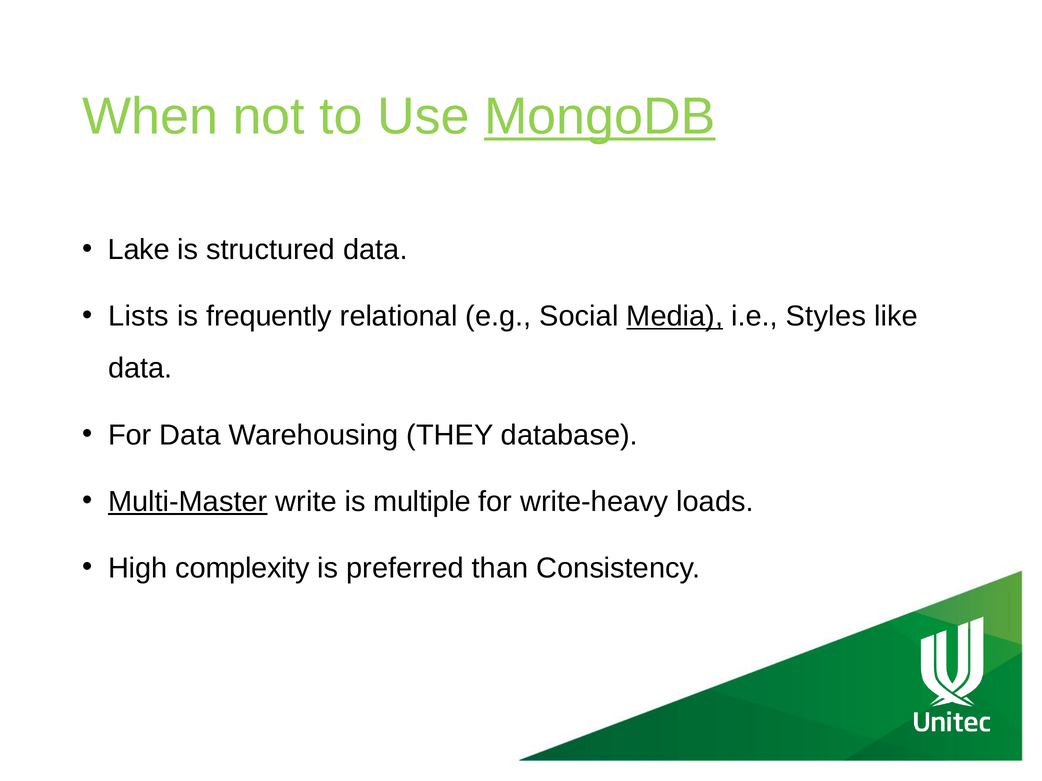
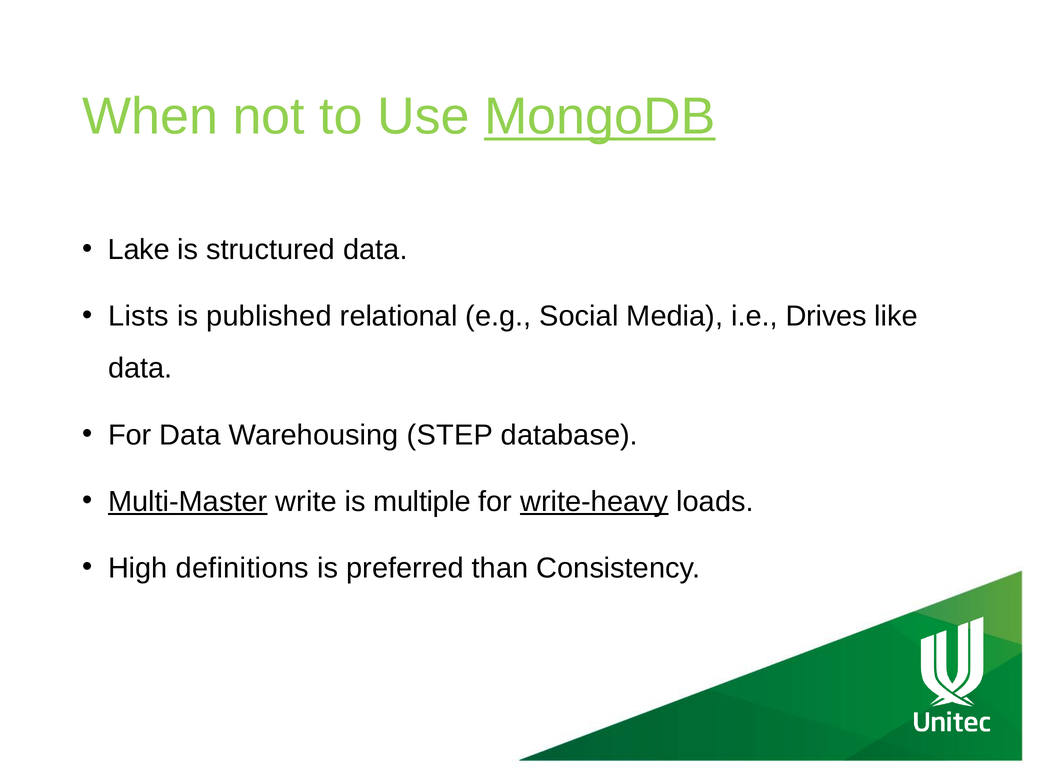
frequently: frequently -> published
Media underline: present -> none
Styles: Styles -> Drives
THEY: THEY -> STEP
write-heavy underline: none -> present
complexity: complexity -> definitions
